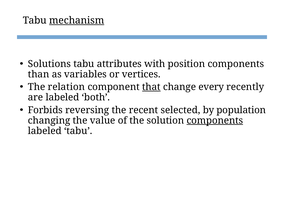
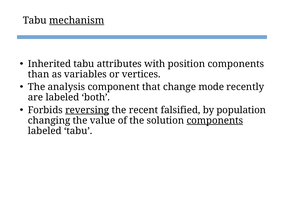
Solutions: Solutions -> Inherited
relation: relation -> analysis
that underline: present -> none
every: every -> mode
reversing underline: none -> present
selected: selected -> falsified
